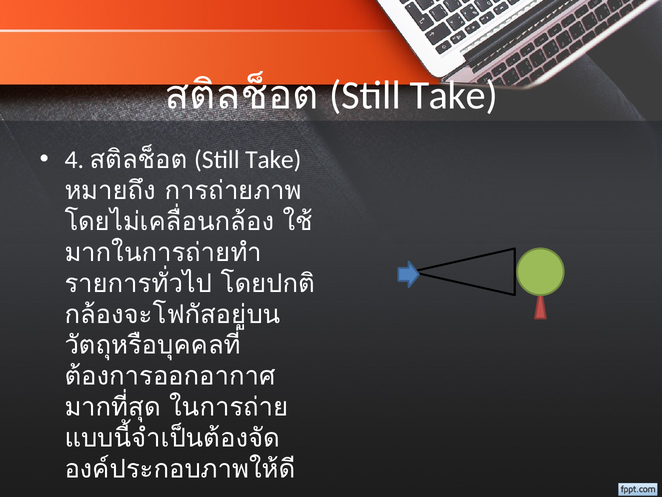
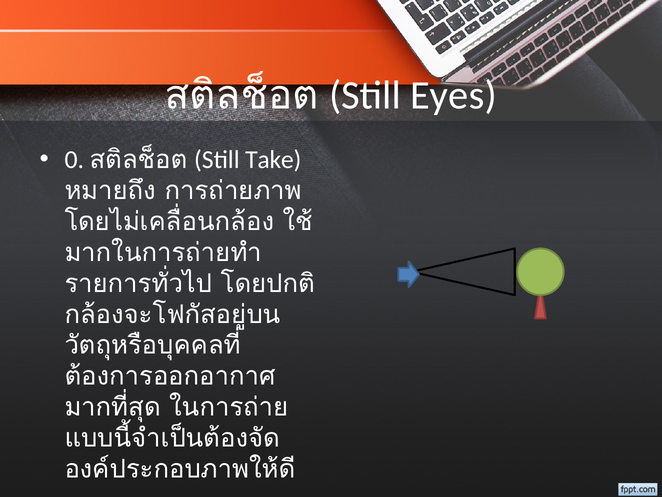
Take at (454, 95): Take -> Eyes
4: 4 -> 0
